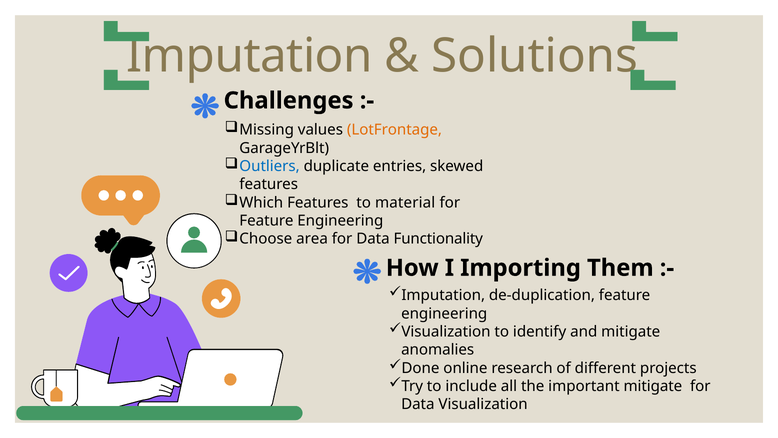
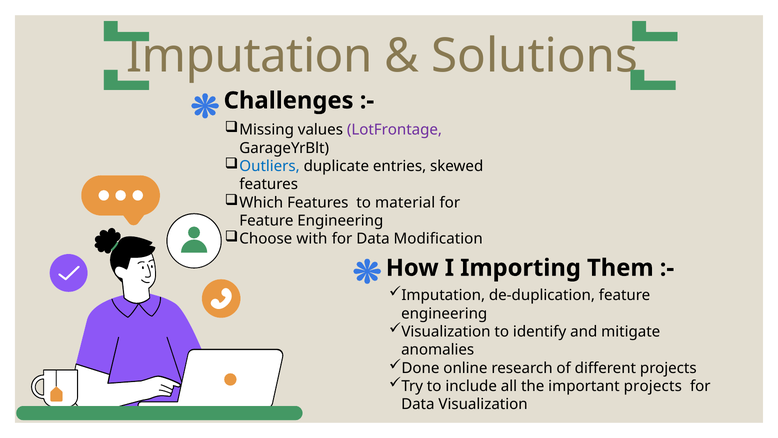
LotFrontage colour: orange -> purple
area: area -> with
Functionality: Functionality -> Modification
important mitigate: mitigate -> projects
